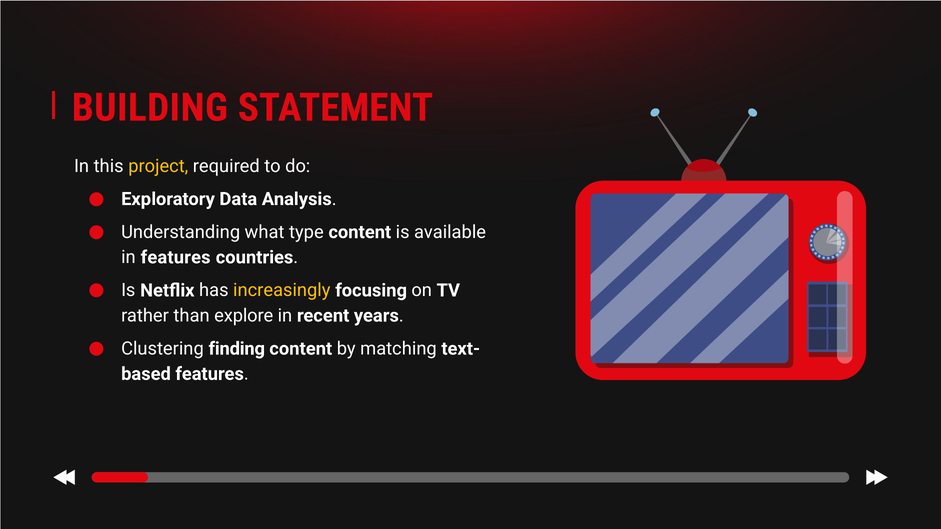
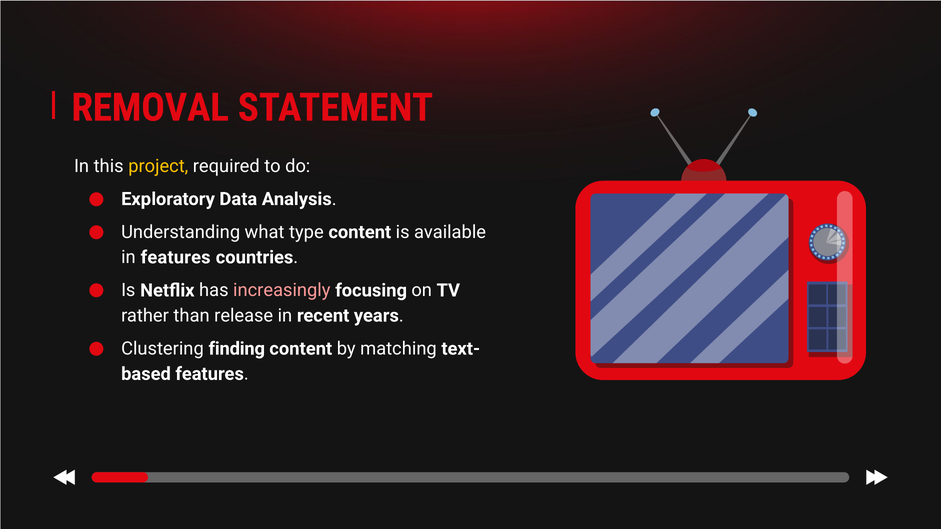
BUILDING: BUILDING -> REMOVAL
increasingly colour: yellow -> pink
explore: explore -> release
